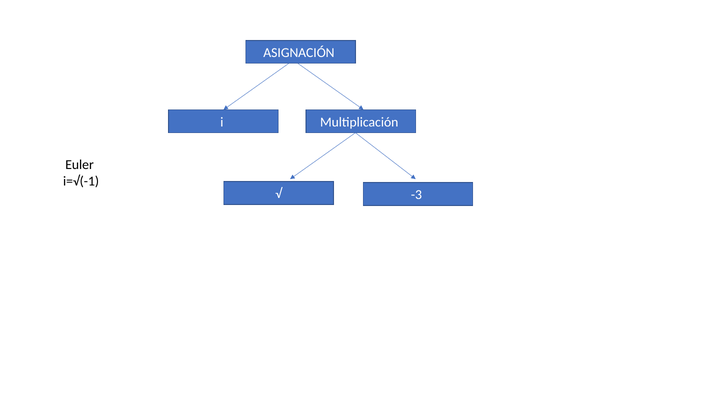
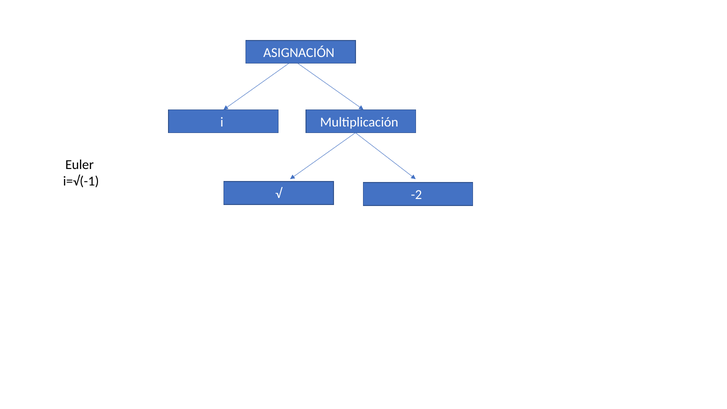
-3: -3 -> -2
